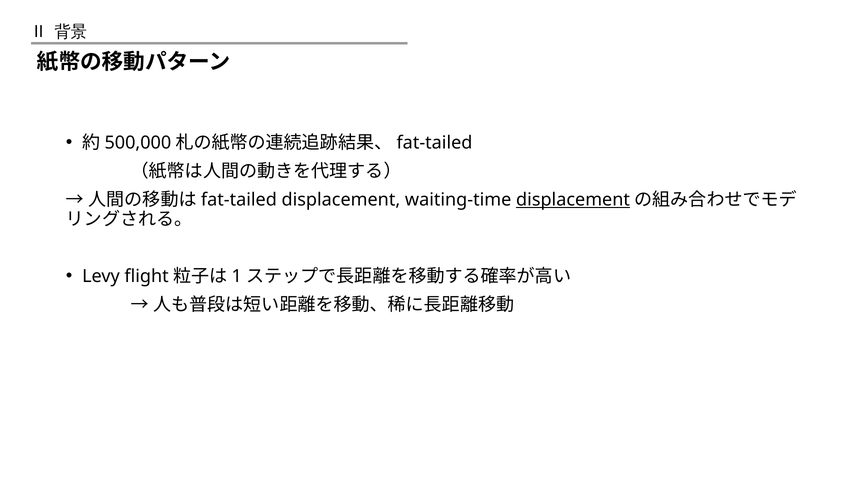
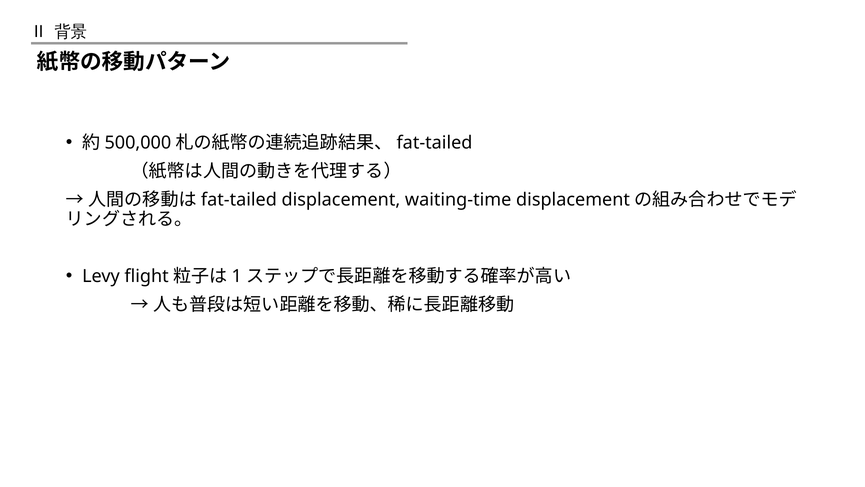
displacement at (573, 199) underline: present -> none
